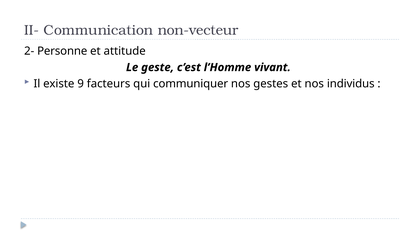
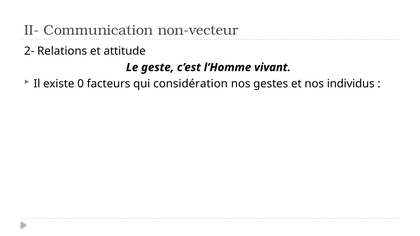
Personne: Personne -> Relations
9: 9 -> 0
communiquer: communiquer -> considération
